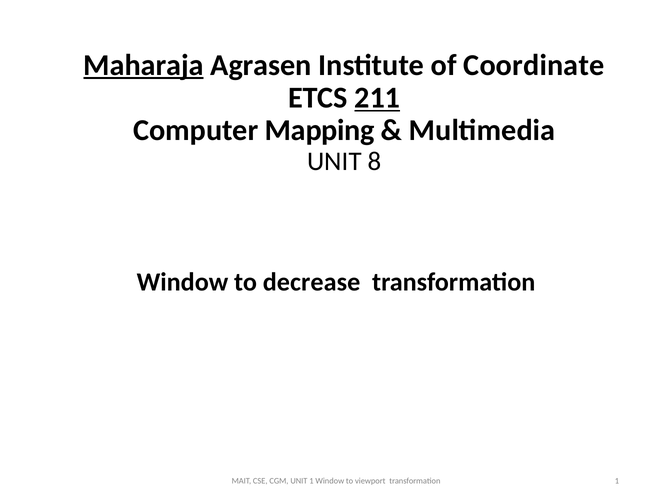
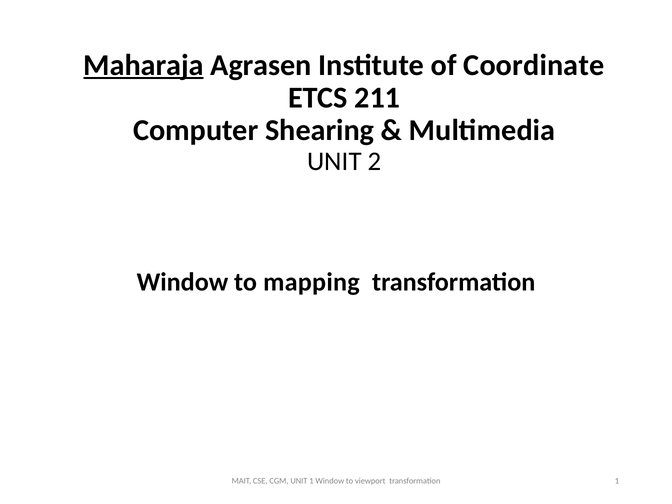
211 underline: present -> none
Mapping: Mapping -> Shearing
8: 8 -> 2
decrease: decrease -> mapping
